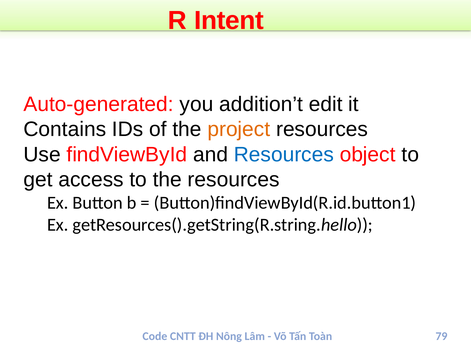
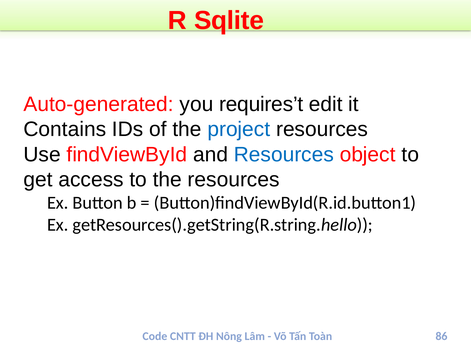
Intent: Intent -> Sqlite
addition’t: addition’t -> requires’t
project colour: orange -> blue
79: 79 -> 86
